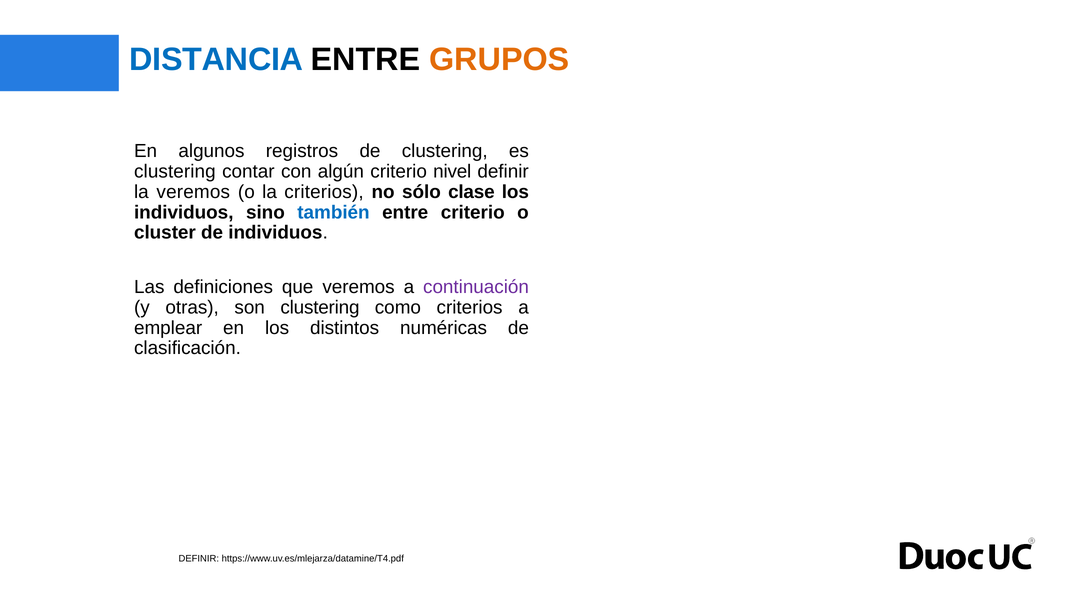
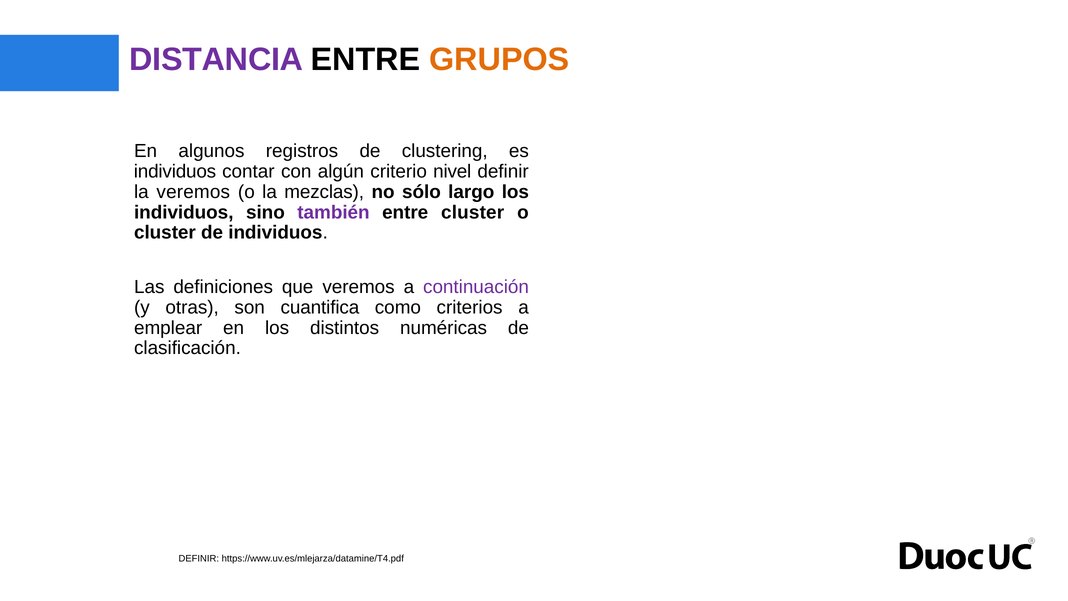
DISTANCIA colour: blue -> purple
clustering at (175, 171): clustering -> individuos
la criterios: criterios -> mezclas
clase: clase -> largo
también colour: blue -> purple
entre criterio: criterio -> cluster
son clustering: clustering -> cuantifica
